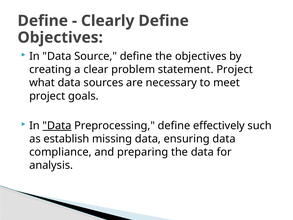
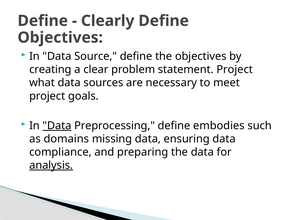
effectively: effectively -> embodies
establish: establish -> domains
analysis underline: none -> present
